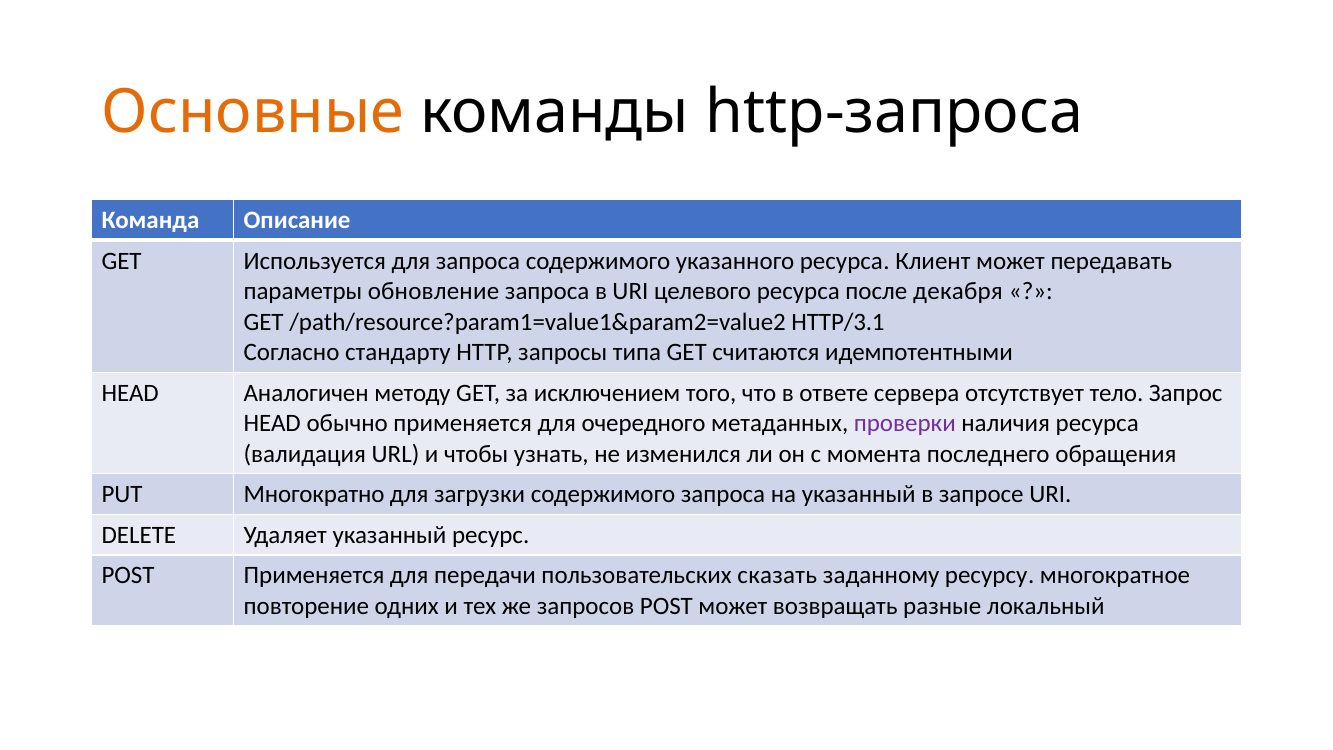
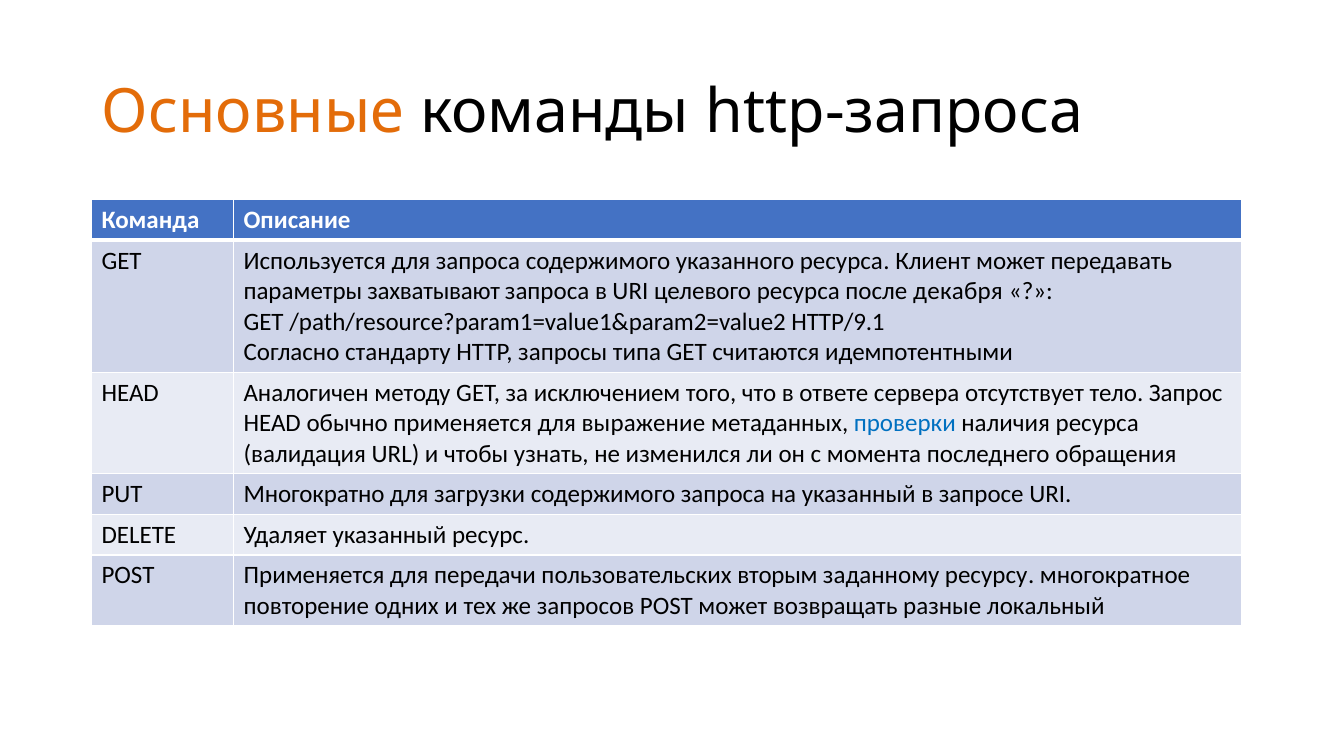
обновление: обновление -> захватывают
HTTP/3.1: HTTP/3.1 -> HTTP/9.1
очередного: очередного -> выражение
проверки colour: purple -> blue
сказать: сказать -> вторым
